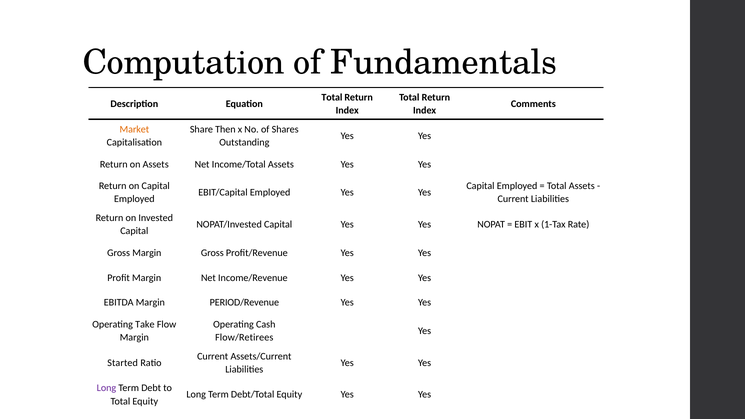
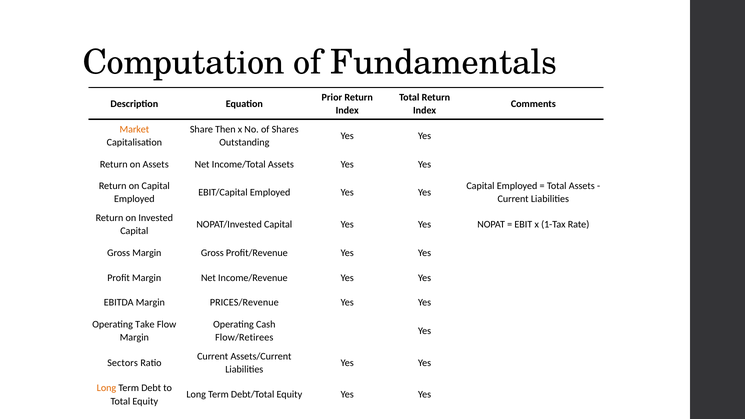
Total at (332, 97): Total -> Prior
PERIOD/Revenue: PERIOD/Revenue -> PRICES/Revenue
Started: Started -> Sectors
Long at (106, 388) colour: purple -> orange
